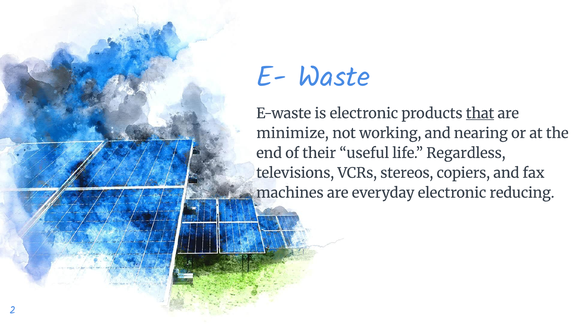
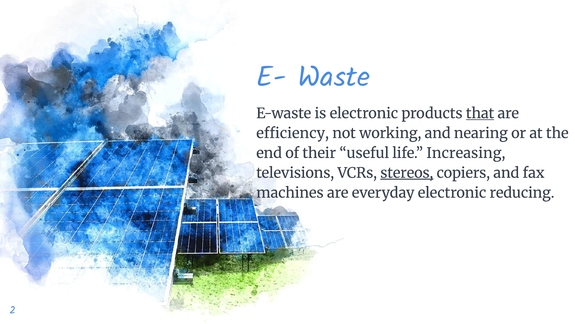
minimize: minimize -> efficiency
Regardless: Regardless -> Increasing
stereos underline: none -> present
